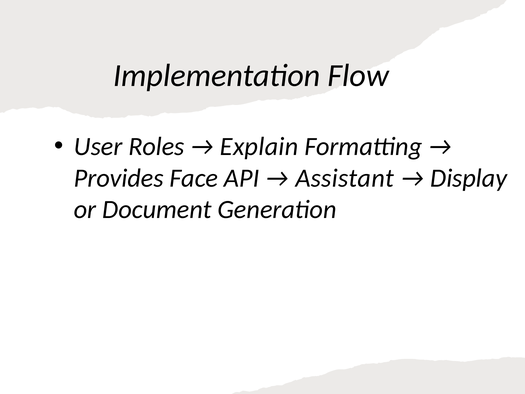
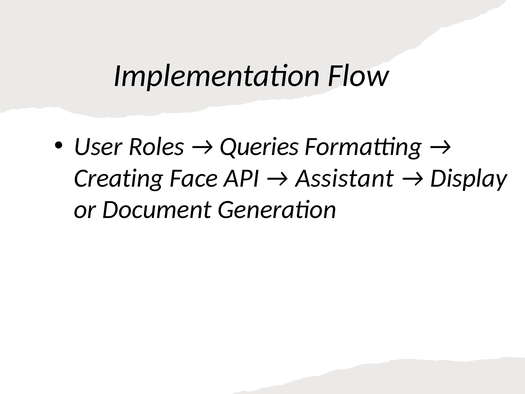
Explain: Explain -> Queries
Provides: Provides -> Creating
